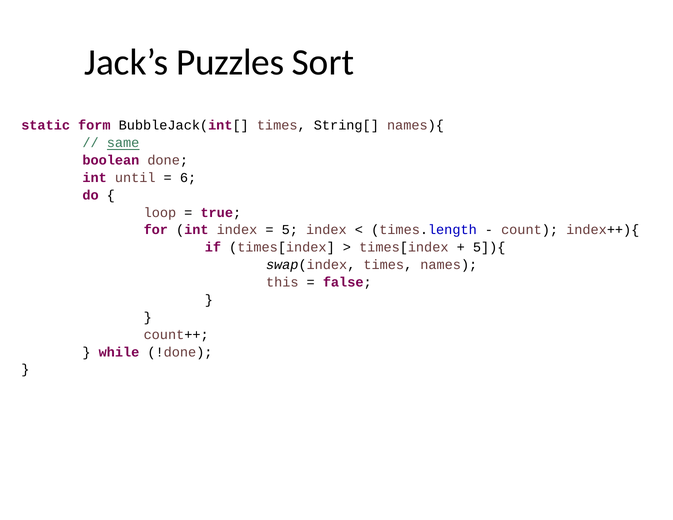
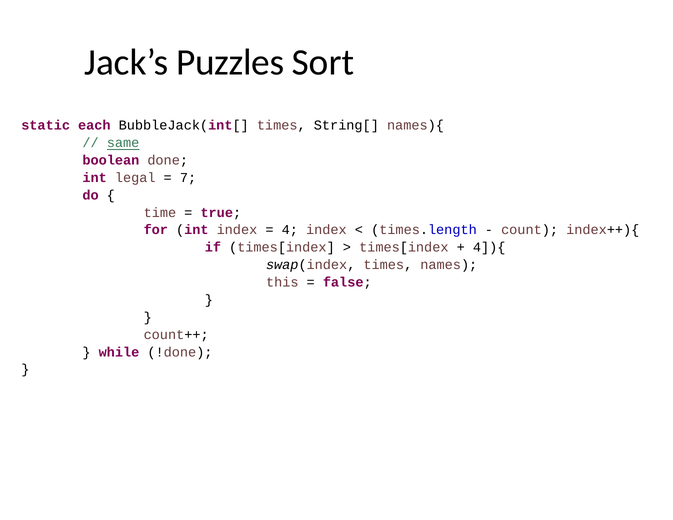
form: form -> each
until: until -> legal
6: 6 -> 7
loop: loop -> time
5: 5 -> 4
5]){: 5]){ -> 4]){
